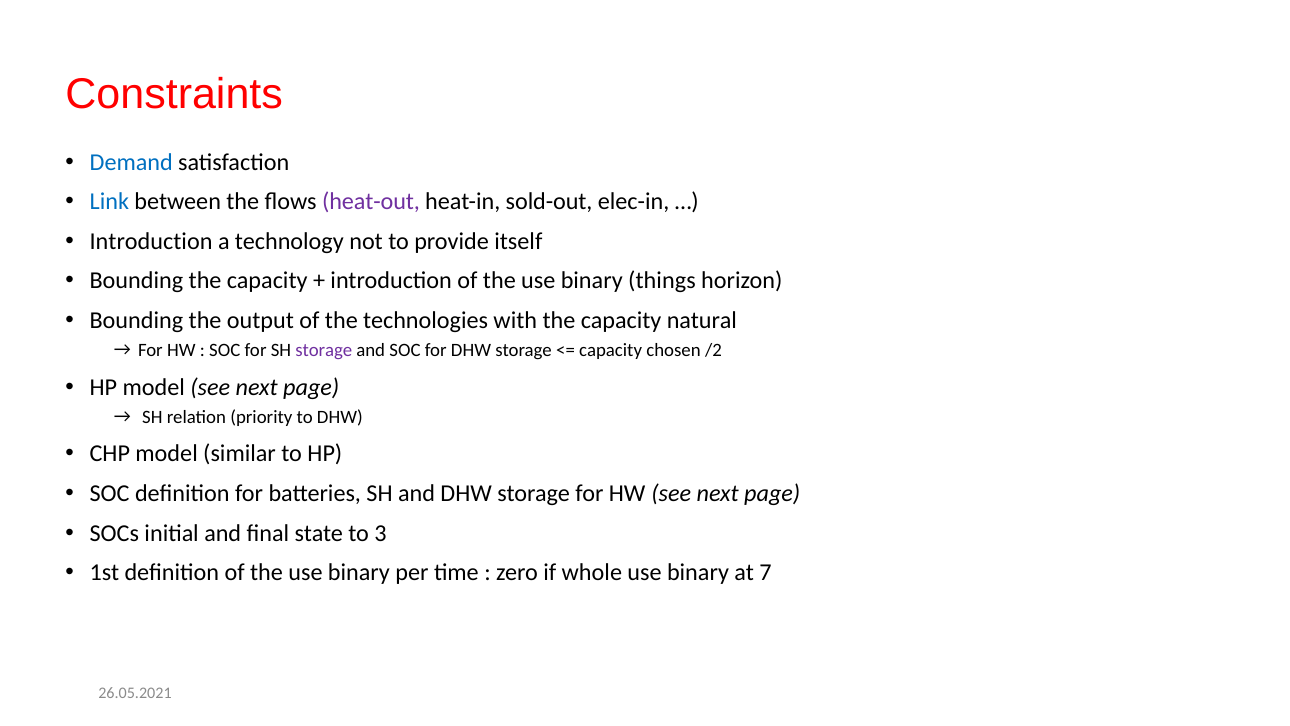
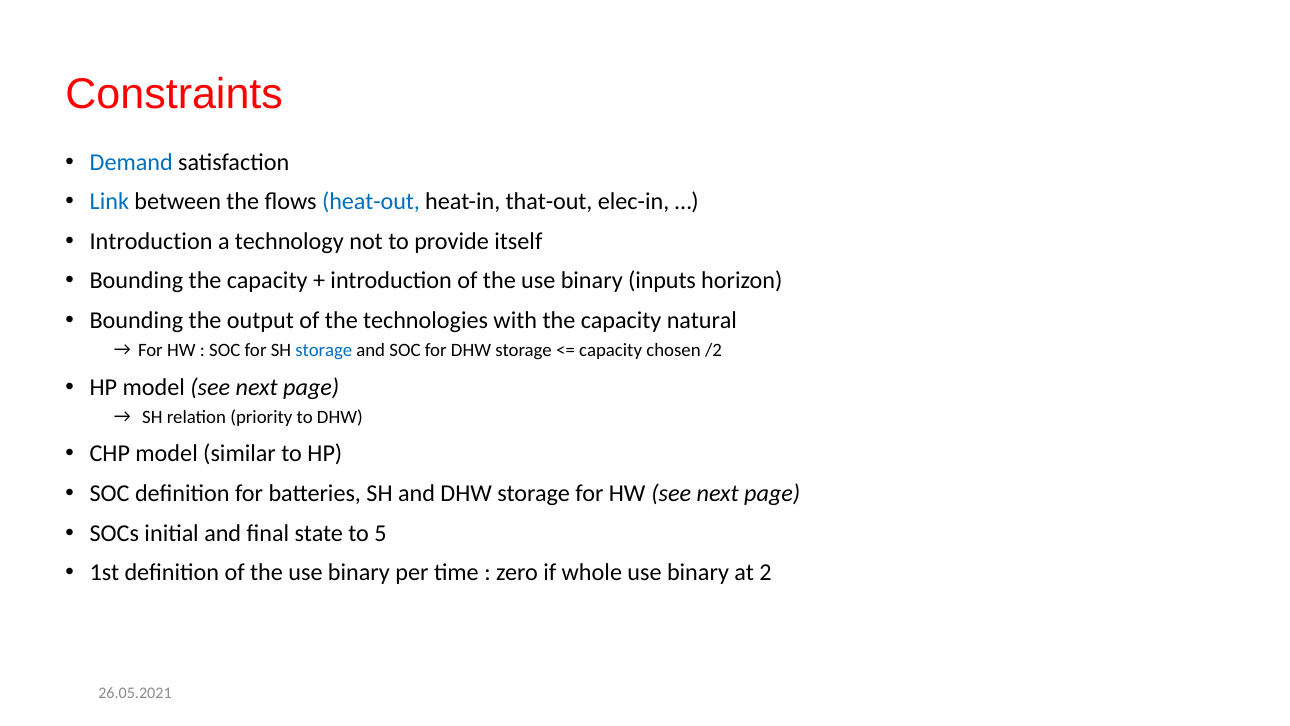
heat-out colour: purple -> blue
sold-out: sold-out -> that-out
things: things -> inputs
storage at (324, 350) colour: purple -> blue
3: 3 -> 5
7: 7 -> 2
